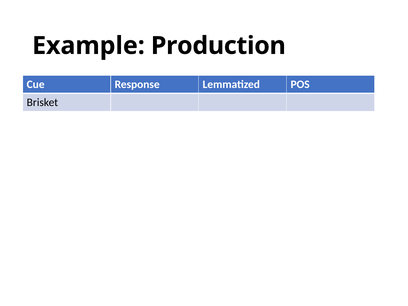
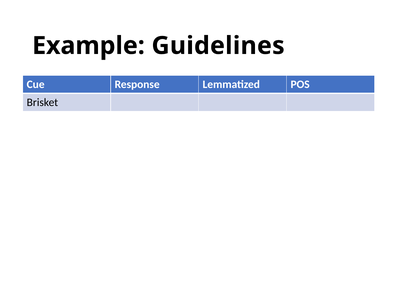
Production: Production -> Guidelines
